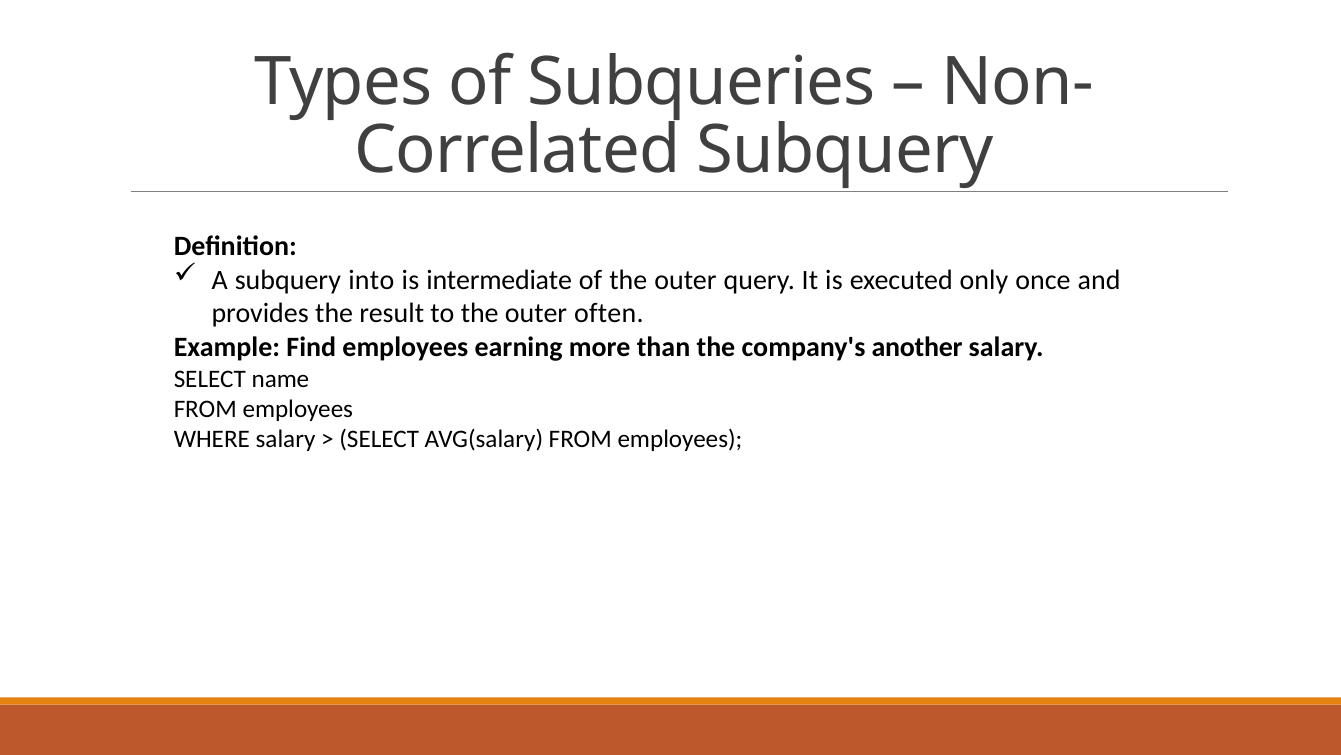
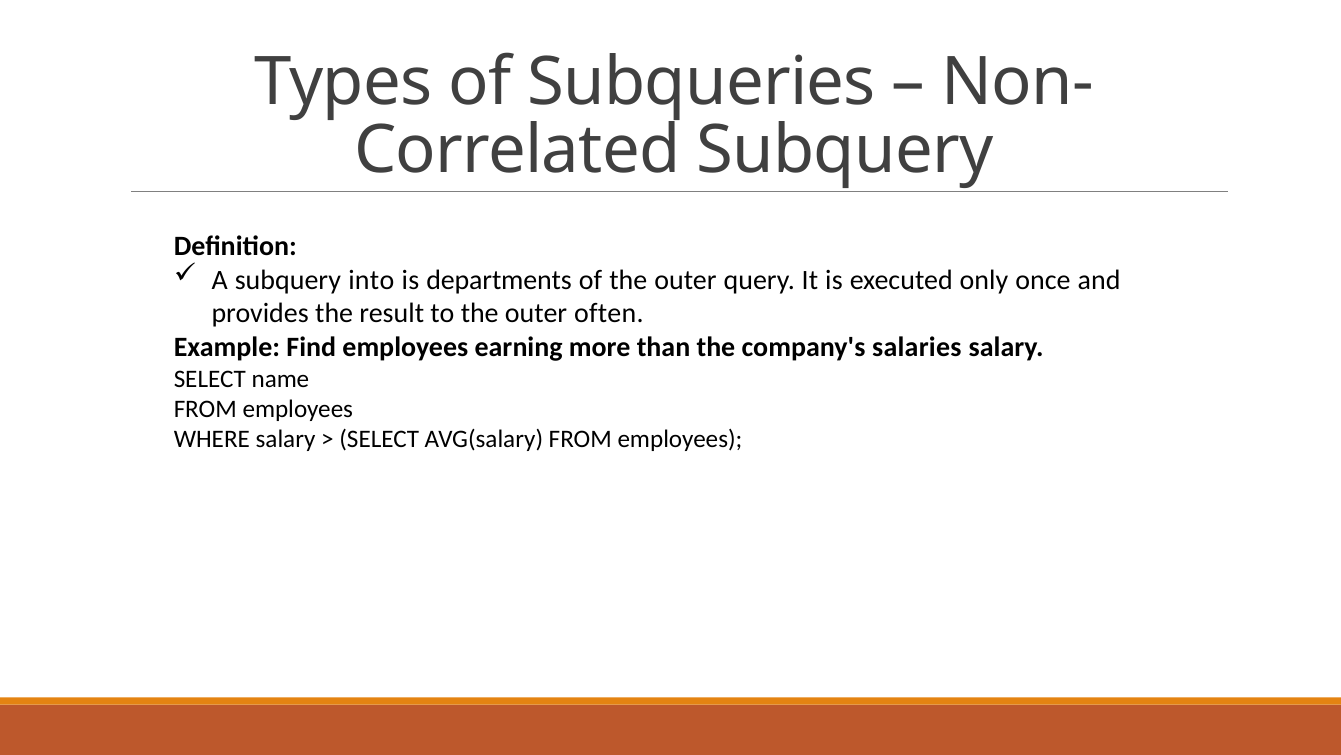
intermediate: intermediate -> departments
another: another -> salaries
